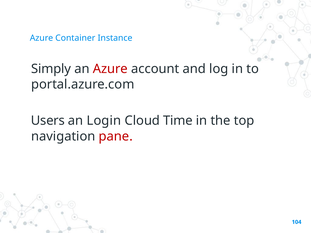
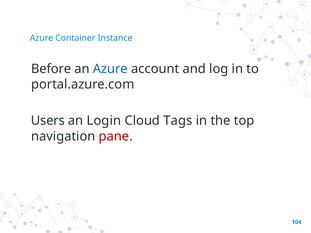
Simply: Simply -> Before
Azure at (110, 69) colour: red -> blue
Time: Time -> Tags
